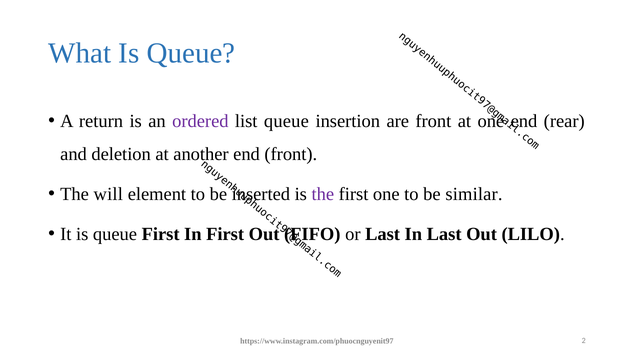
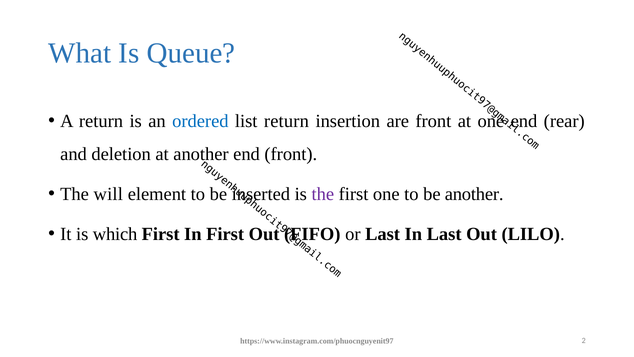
ordered colour: purple -> blue
list queue: queue -> return
be similar: similar -> another
It is queue: queue -> which
